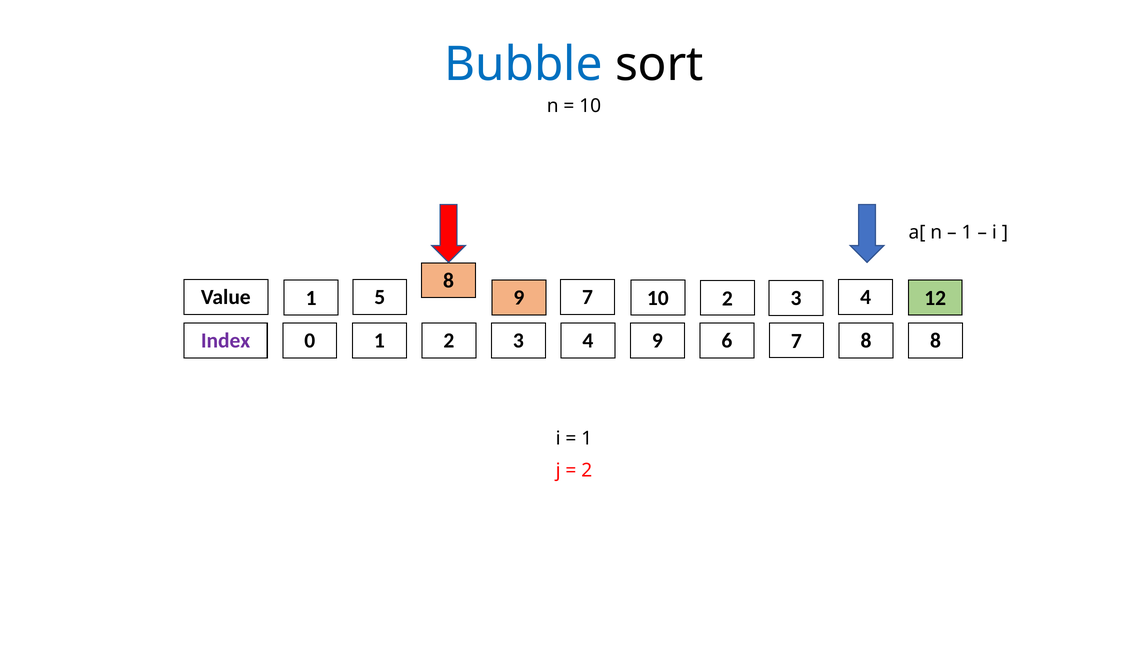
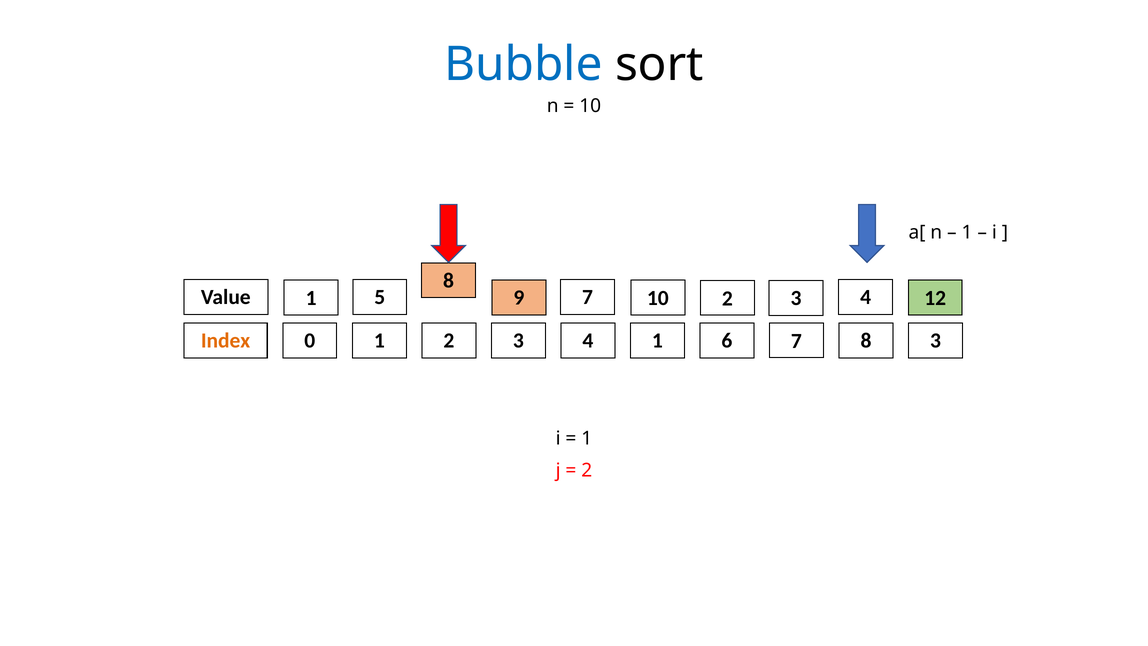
Index colour: purple -> orange
4 9: 9 -> 1
8 8: 8 -> 3
